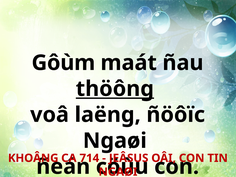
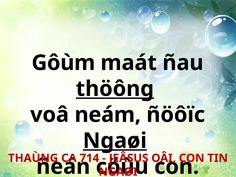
laëng: laëng -> neám
Ngaøi at (115, 141) underline: none -> present
KHOÂNG: KHOÂNG -> THAÙNG
